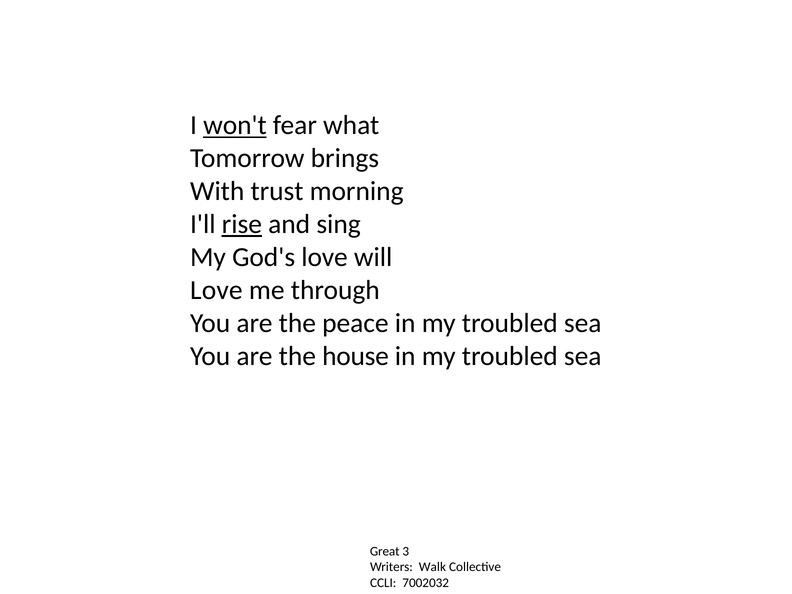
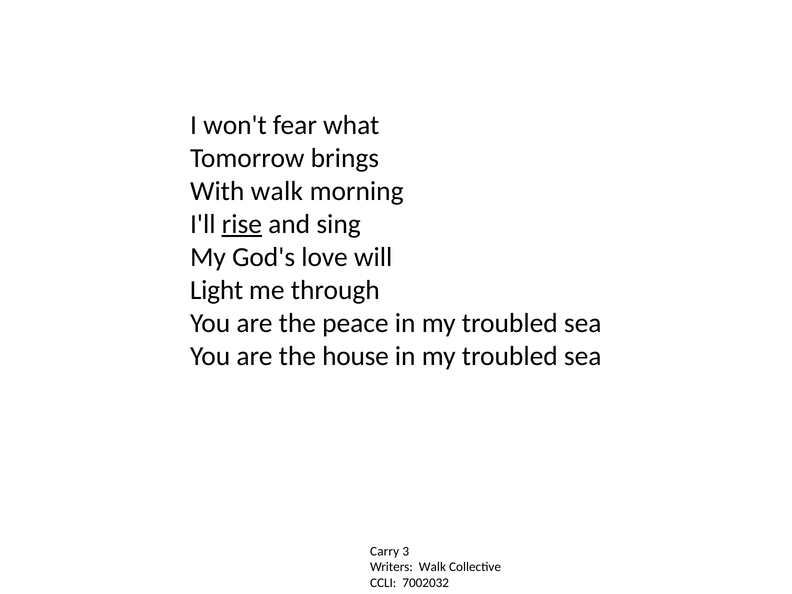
won't underline: present -> none
With trust: trust -> walk
Love at (216, 290): Love -> Light
Great: Great -> Carry
